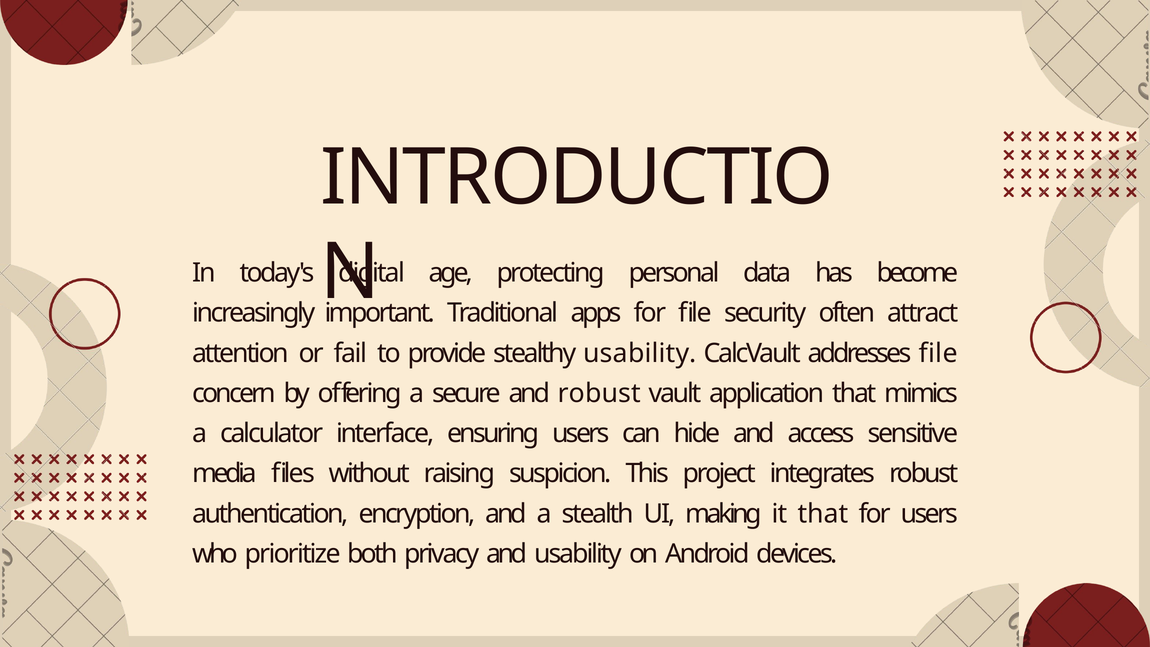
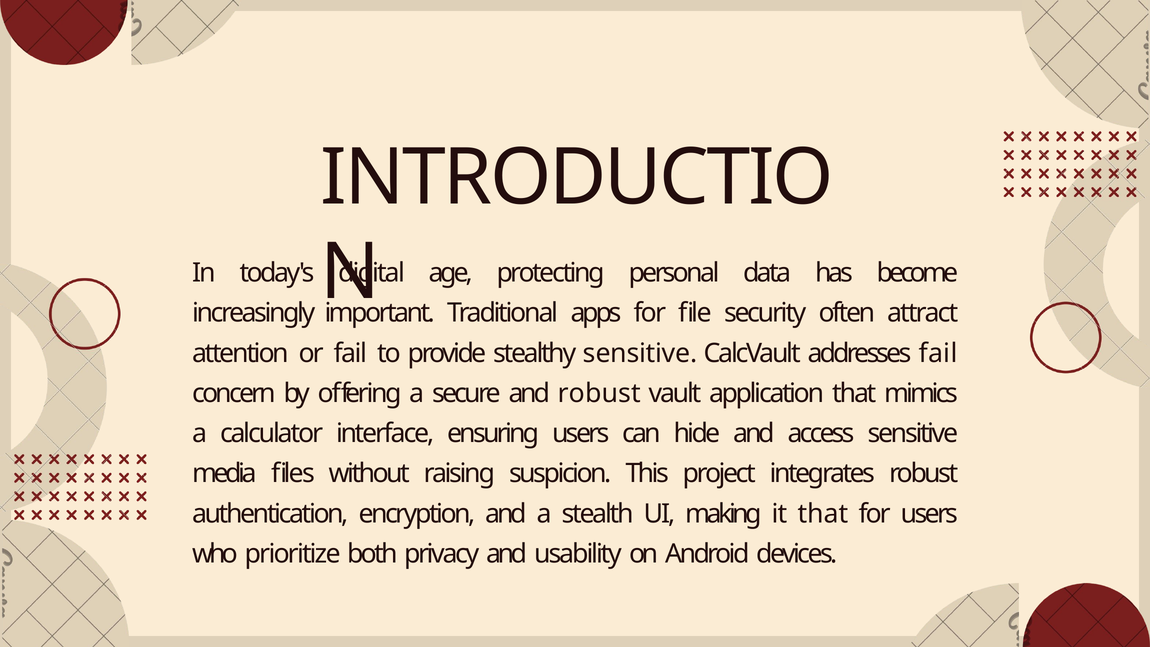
stealthy usability: usability -> sensitive
addresses file: file -> fail
